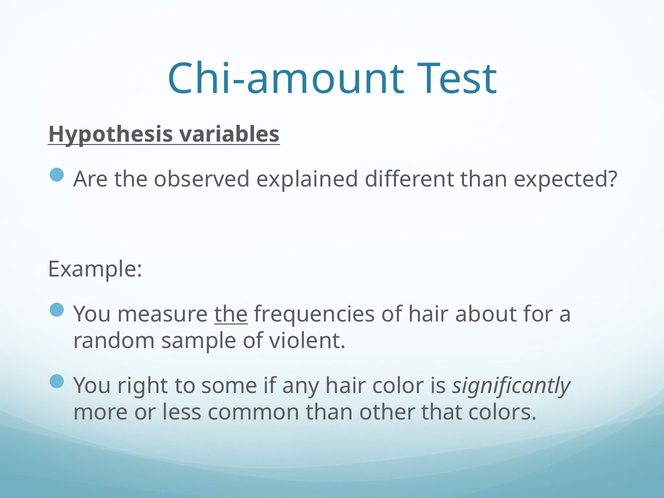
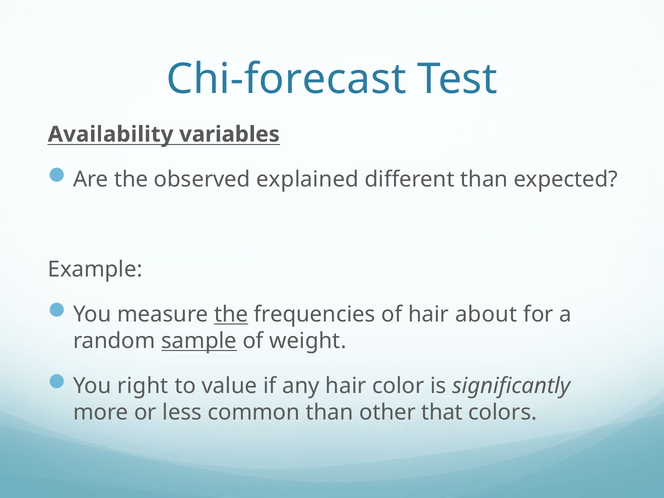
Chi-amount: Chi-amount -> Chi-forecast
Hypothesis: Hypothesis -> Availability
sample underline: none -> present
violent: violent -> weight
some: some -> value
